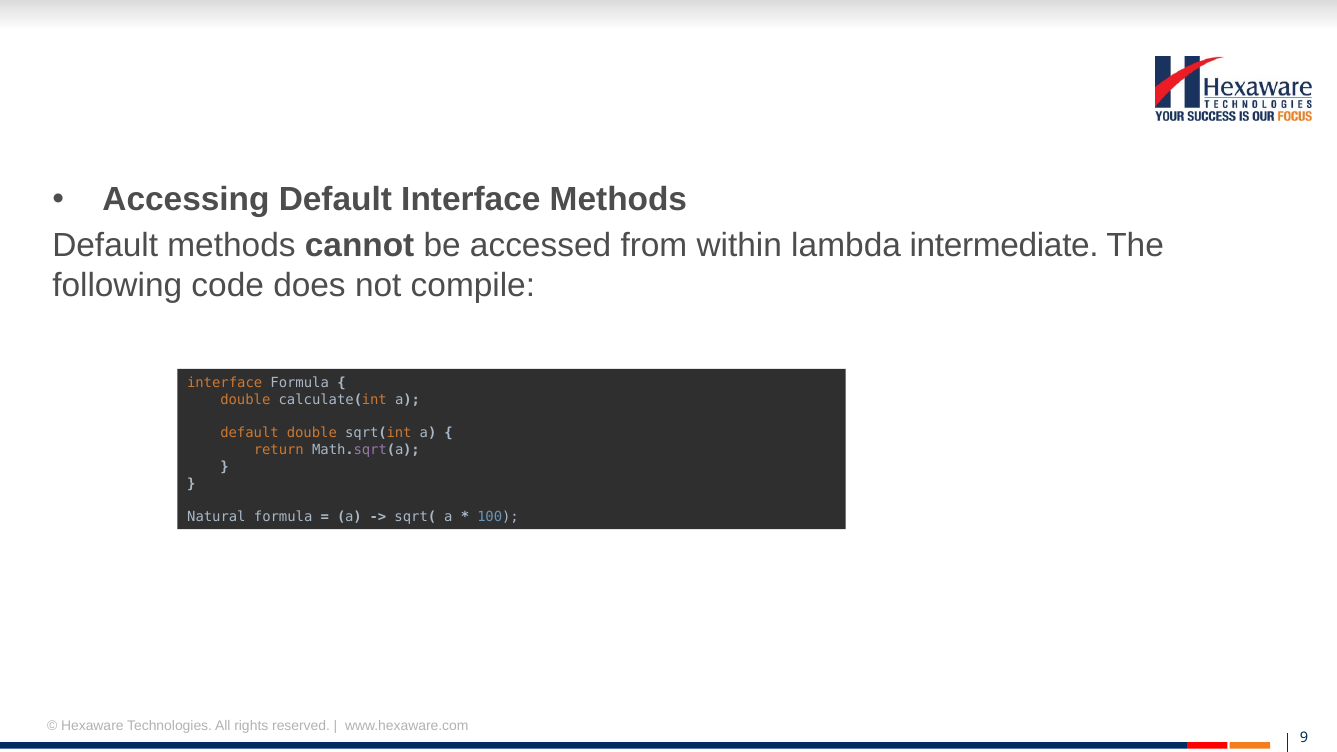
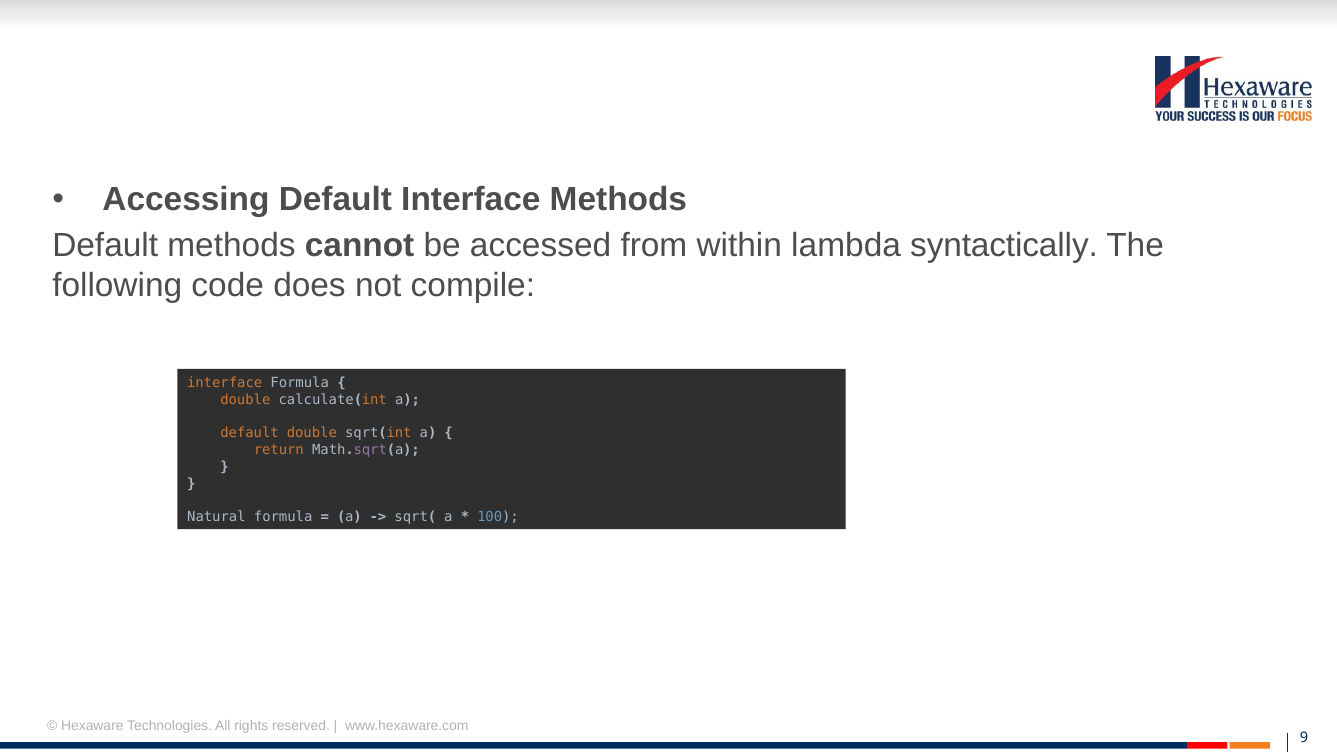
intermediate: intermediate -> syntactically
